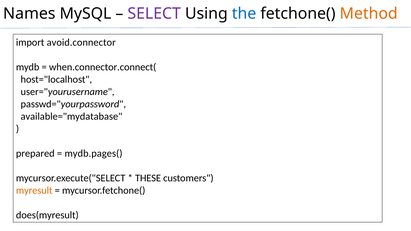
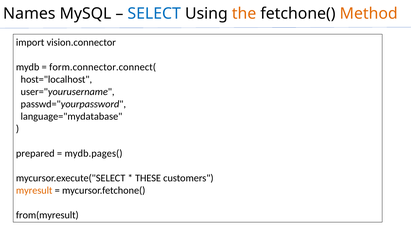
SELECT colour: purple -> blue
the colour: blue -> orange
avoid.connector: avoid.connector -> vision.connector
when.connector.connect(: when.connector.connect( -> form.connector.connect(
available="mydatabase: available="mydatabase -> language="mydatabase
does(myresult: does(myresult -> from(myresult
